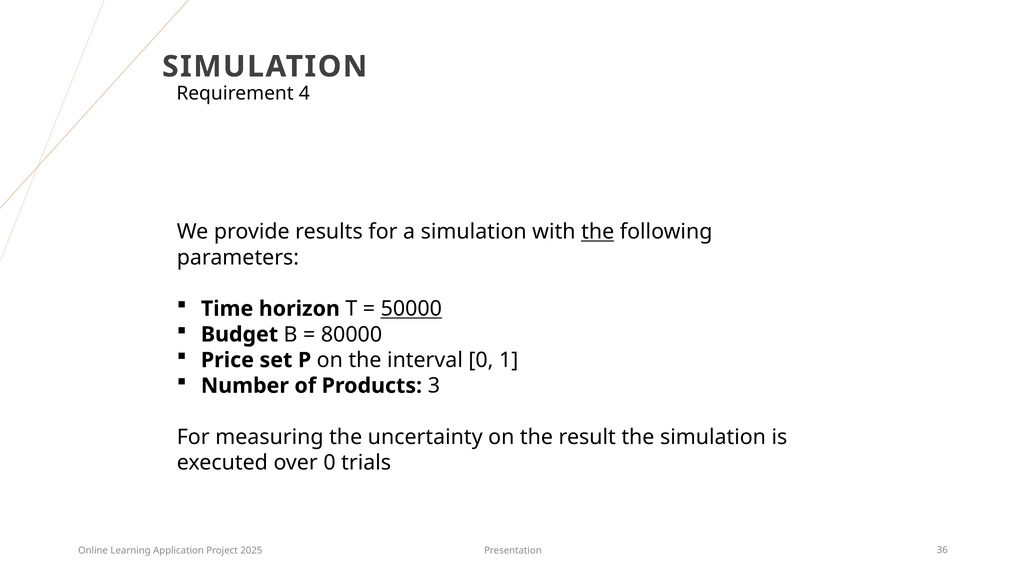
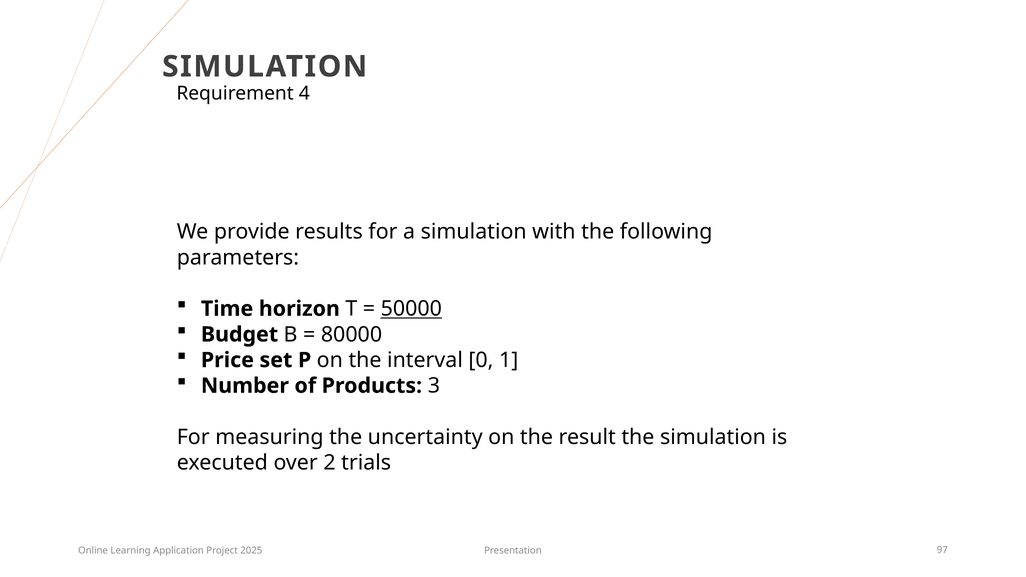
the at (598, 232) underline: present -> none
over 0: 0 -> 2
36: 36 -> 97
